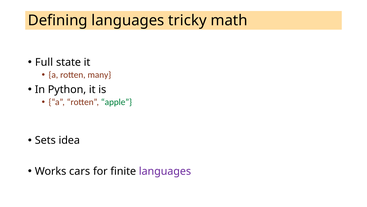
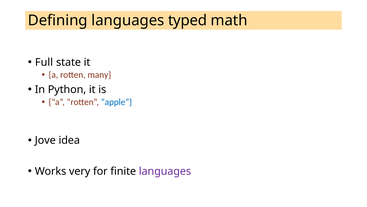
tricky: tricky -> typed
apple colour: green -> blue
Sets: Sets -> Jove
cars: cars -> very
